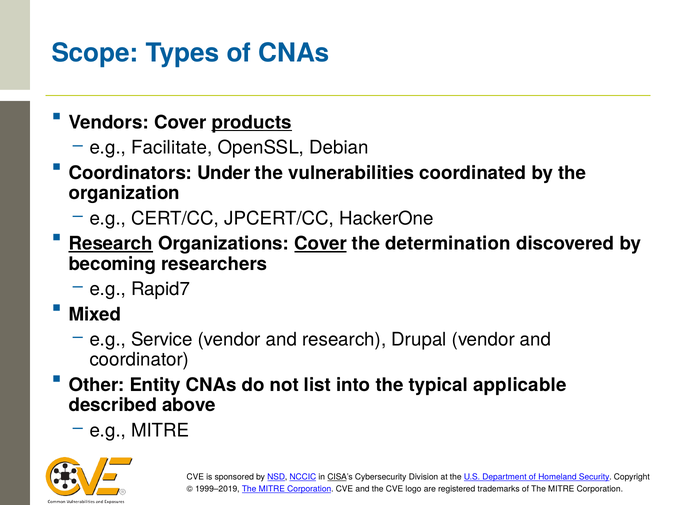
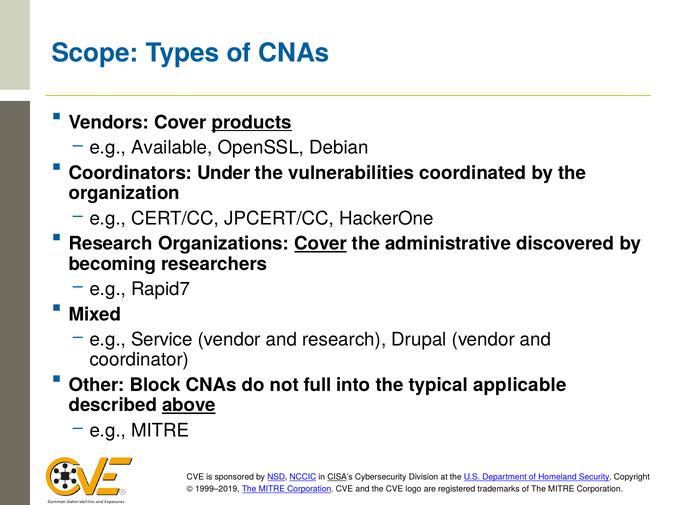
Facilitate: Facilitate -> Available
Research at (111, 244) underline: present -> none
determination: determination -> administrative
Entity: Entity -> Block
list: list -> full
above underline: none -> present
